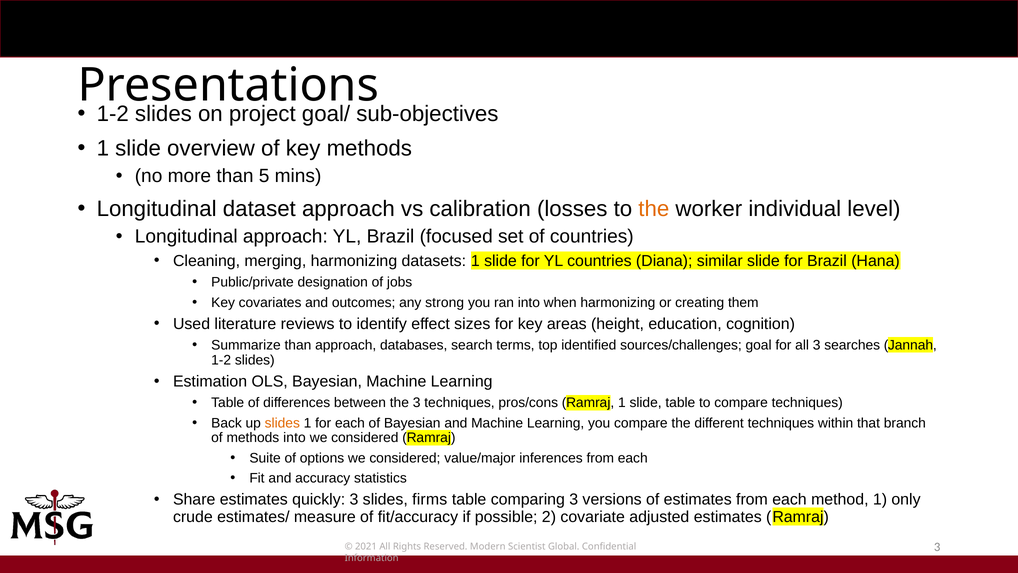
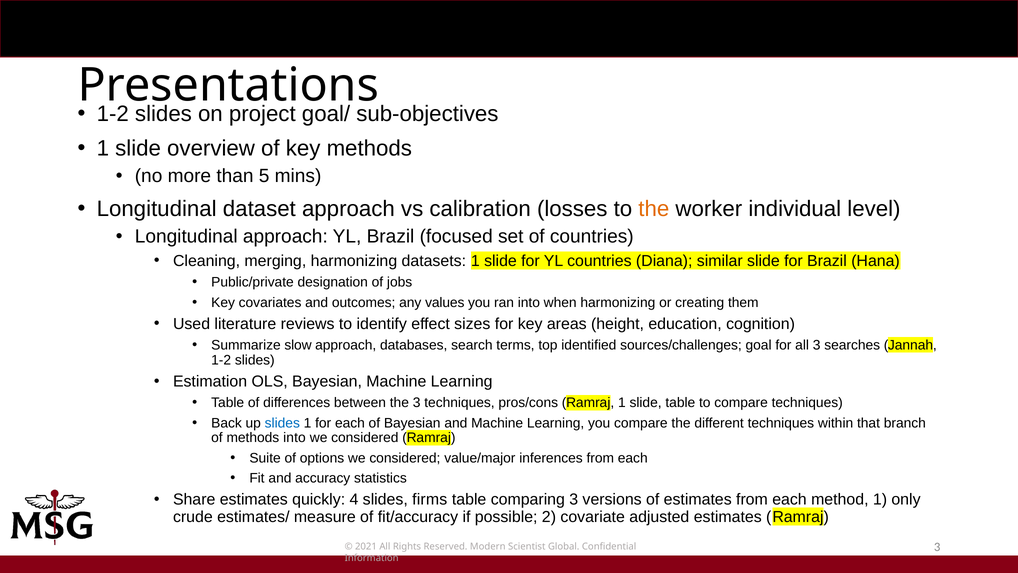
strong: strong -> values
Summarize than: than -> slow
slides at (282, 423) colour: orange -> blue
quickly 3: 3 -> 4
